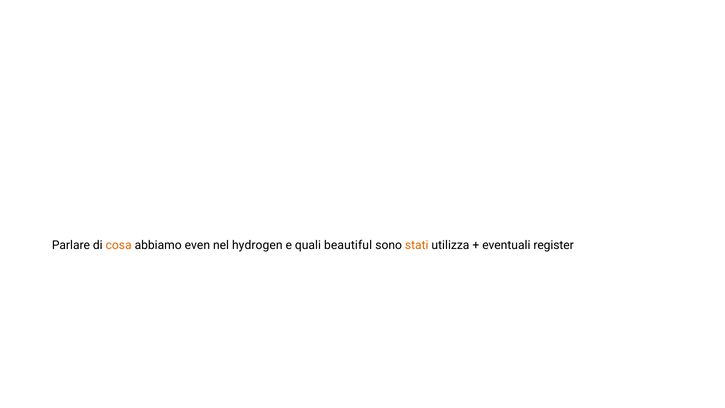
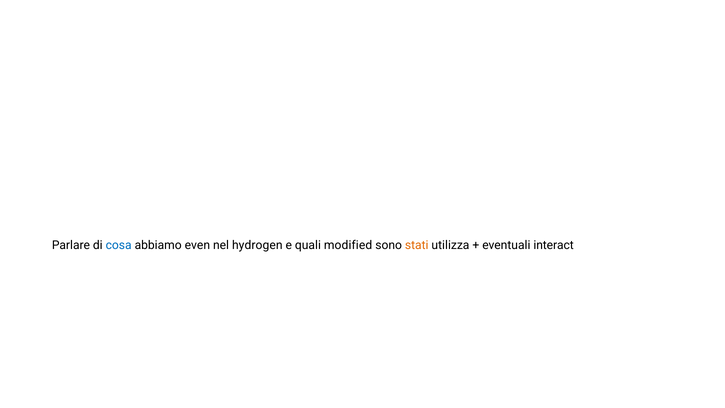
cosa colour: orange -> blue
beautiful: beautiful -> modified
register: register -> interact
